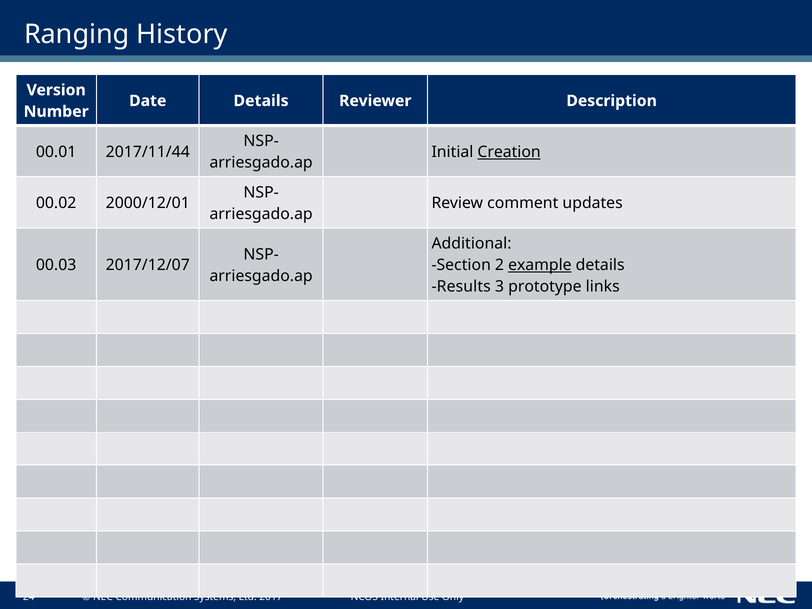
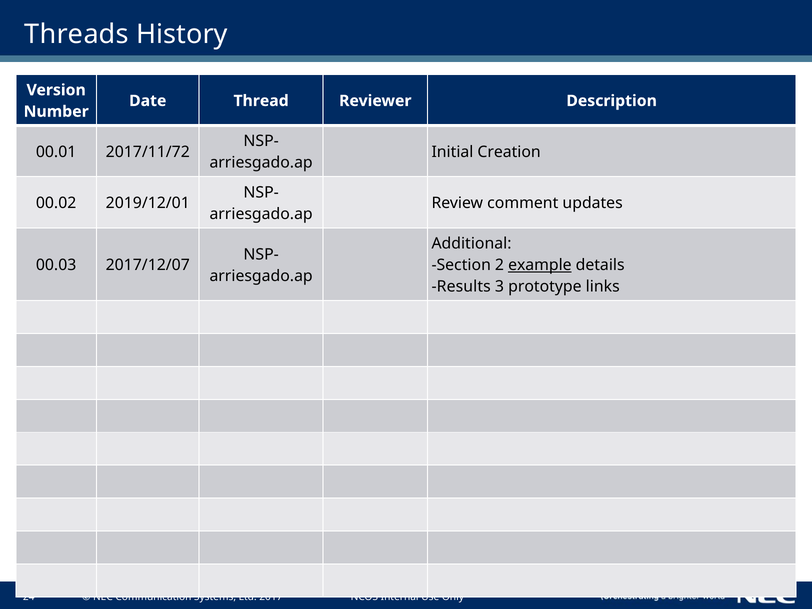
Ranging: Ranging -> Threads
Date Details: Details -> Thread
2017/11/44: 2017/11/44 -> 2017/11/72
Creation underline: present -> none
2000/12/01: 2000/12/01 -> 2019/12/01
